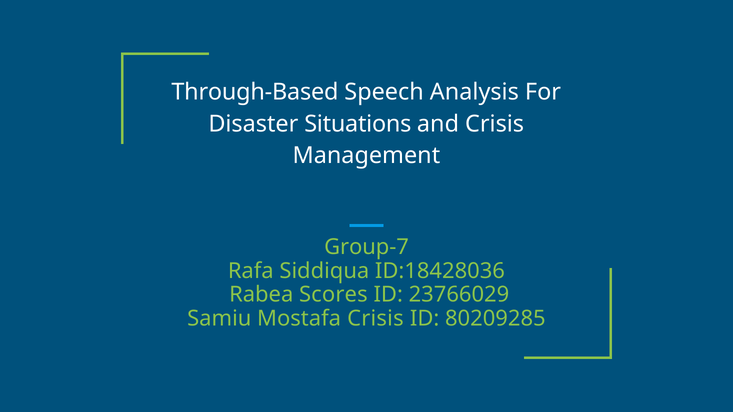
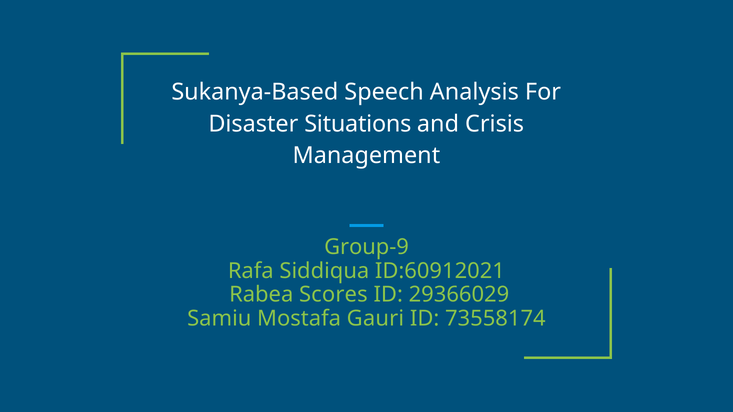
Through-Based: Through-Based -> Sukanya-Based
Group-7: Group-7 -> Group-9
ID:18428036: ID:18428036 -> ID:60912021
23766029: 23766029 -> 29366029
Mostafa Crisis: Crisis -> Gauri
80209285: 80209285 -> 73558174
